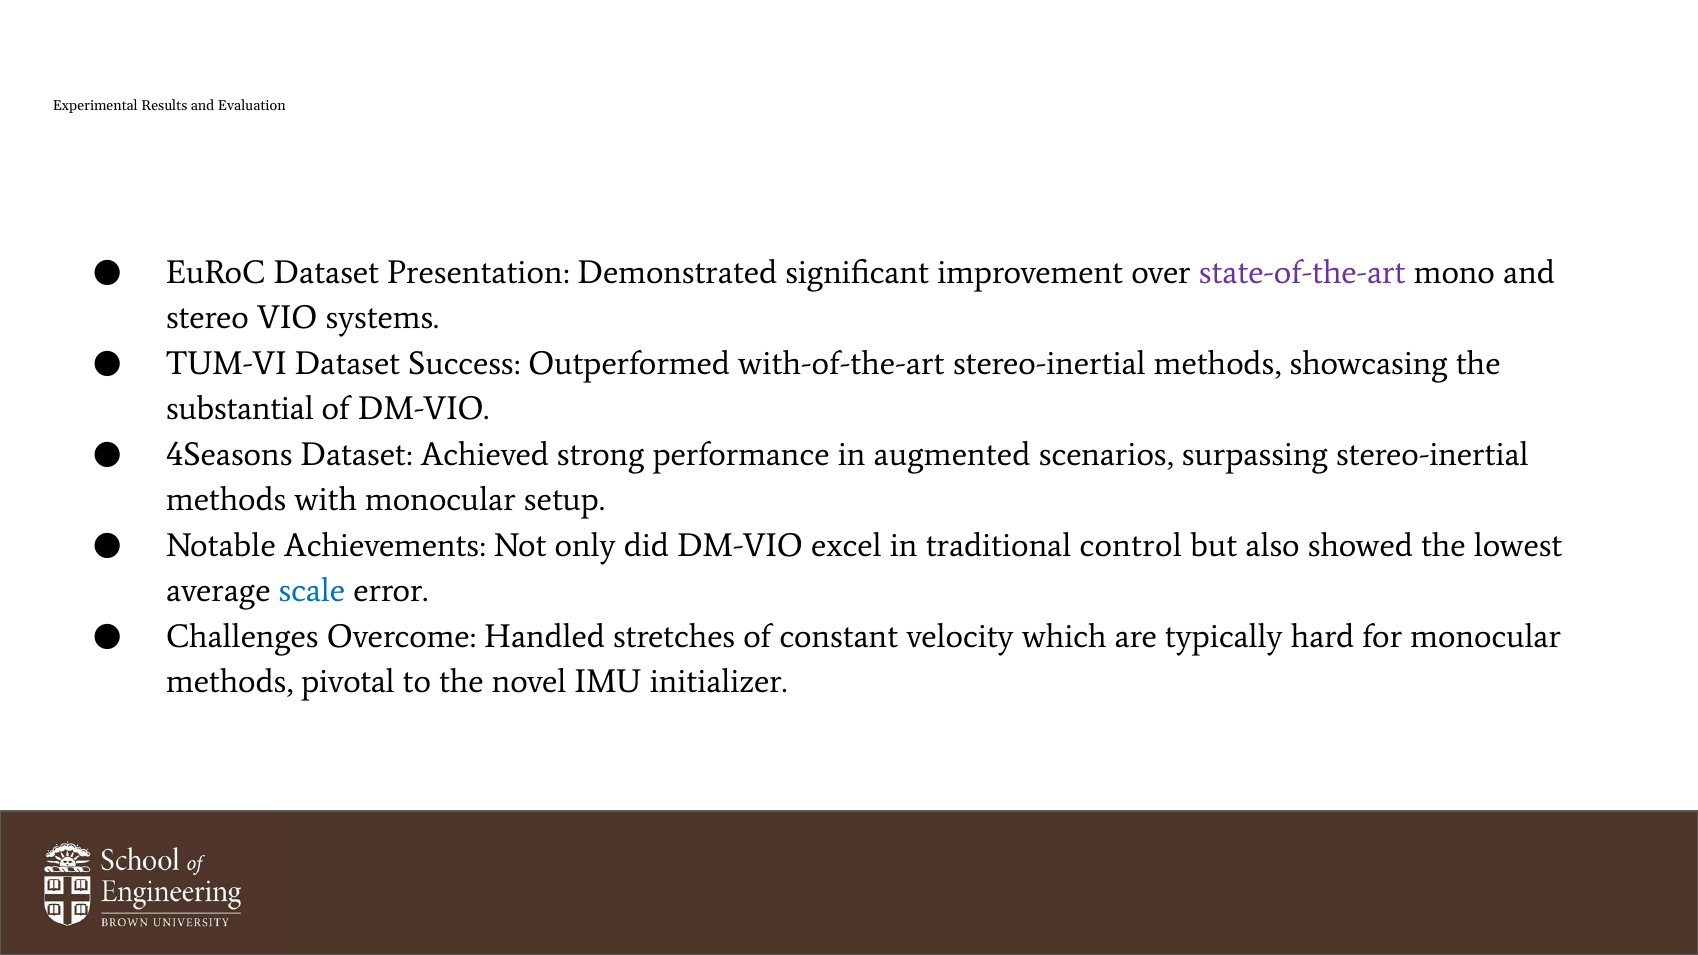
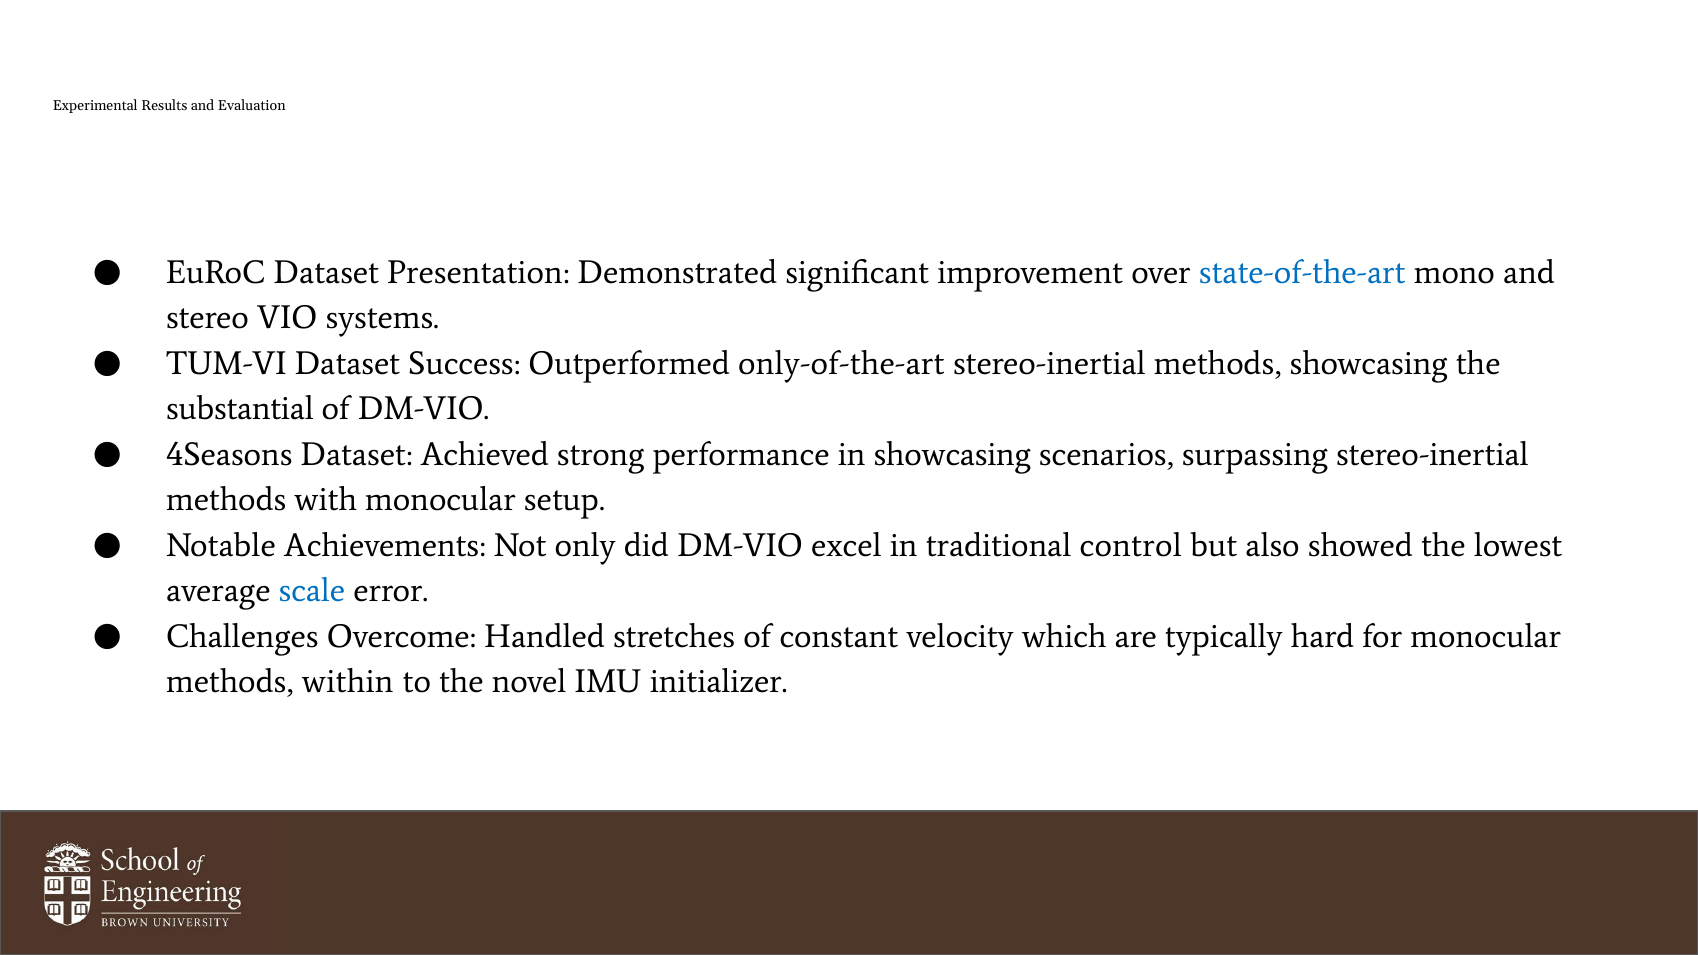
state-of-the-art colour: purple -> blue
with-of-the-art: with-of-the-art -> only-of-the-art
in augmented: augmented -> showcasing
pivotal: pivotal -> within
